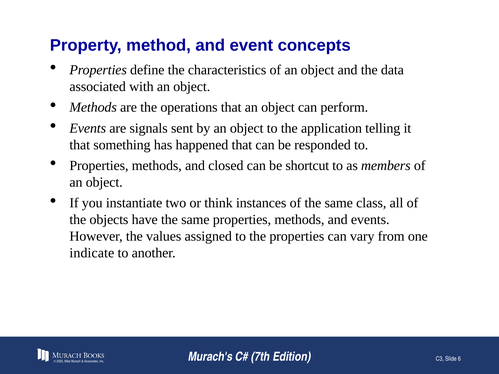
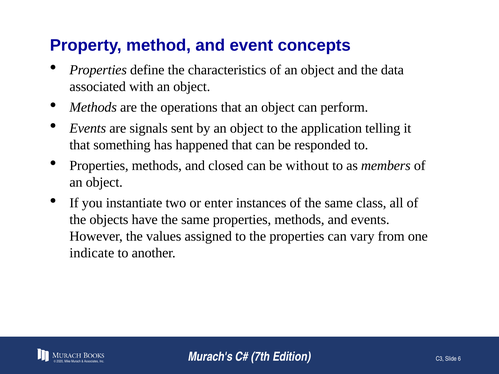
shortcut: shortcut -> without
think: think -> enter
